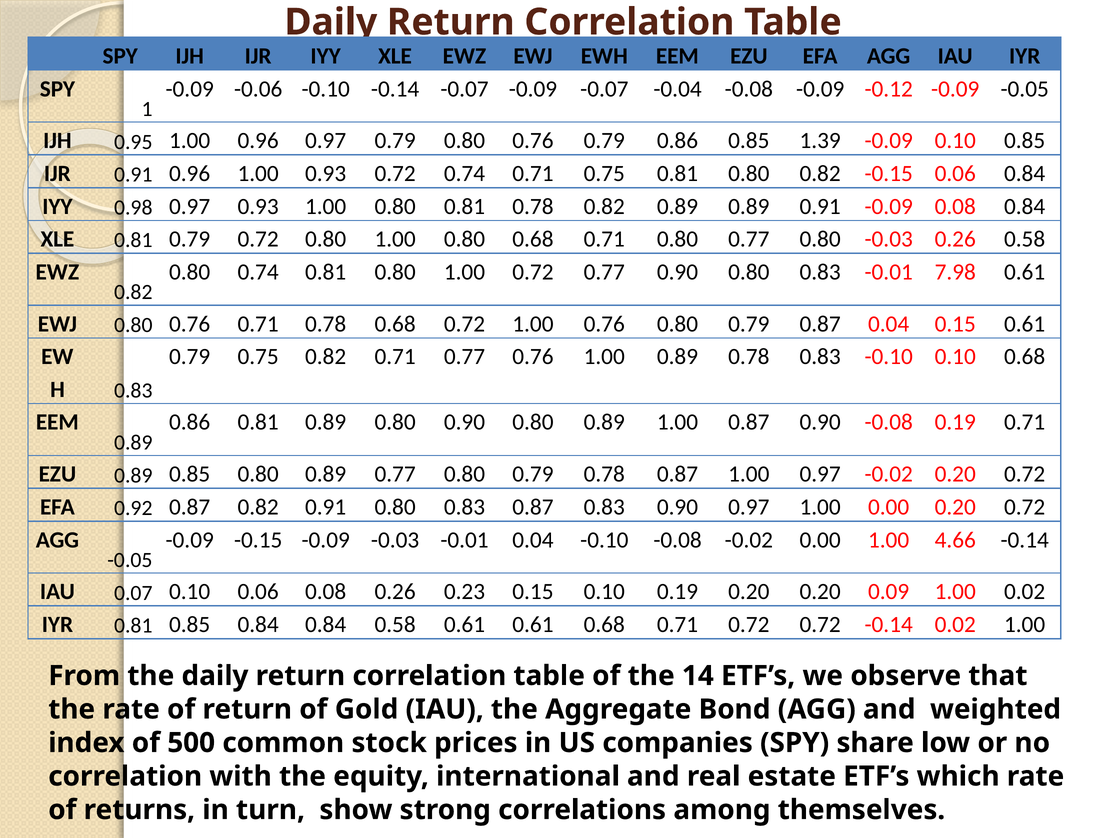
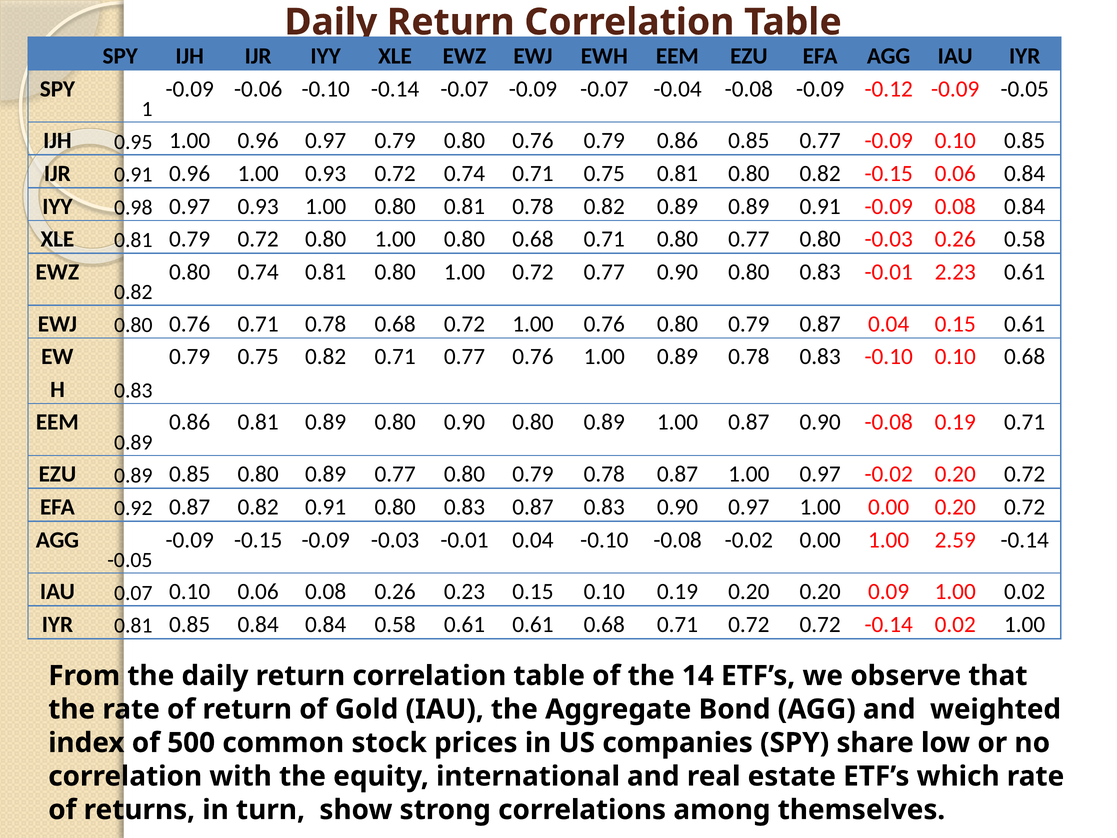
0.85 1.39: 1.39 -> 0.77
7.98: 7.98 -> 2.23
4.66: 4.66 -> 2.59
